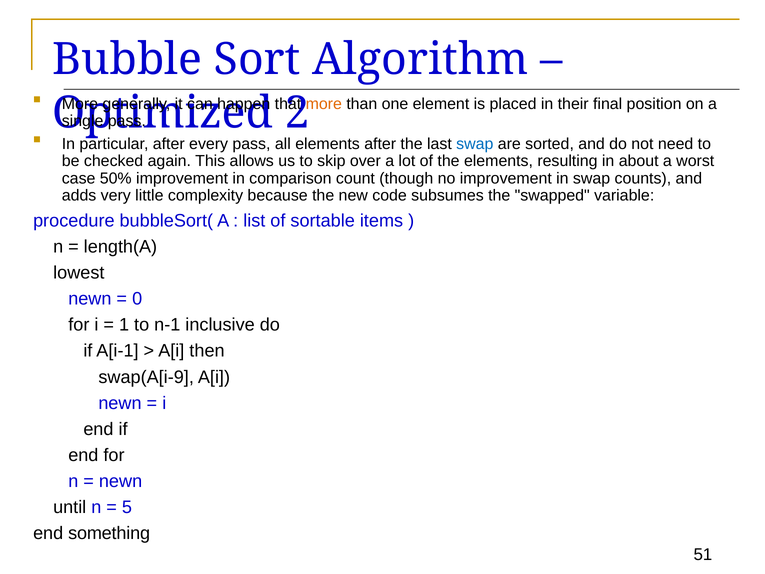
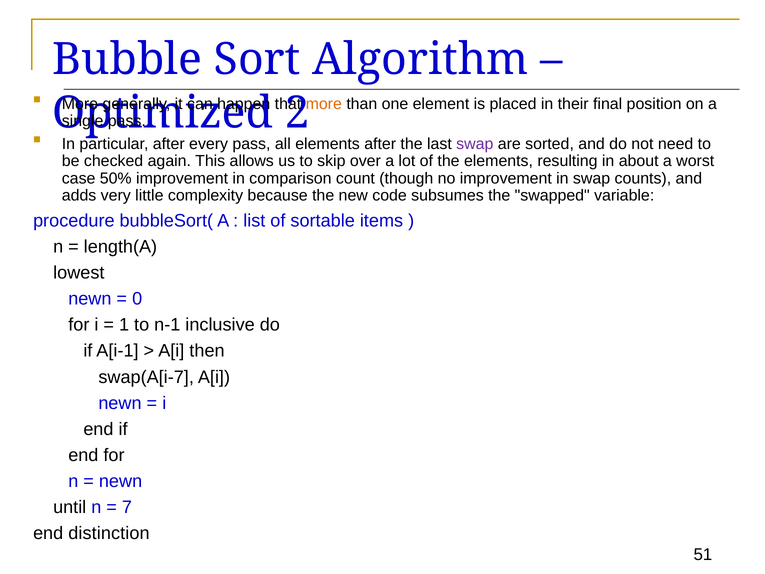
swap at (475, 144) colour: blue -> purple
swap(A[i-9: swap(A[i-9 -> swap(A[i-7
5: 5 -> 7
something: something -> distinction
